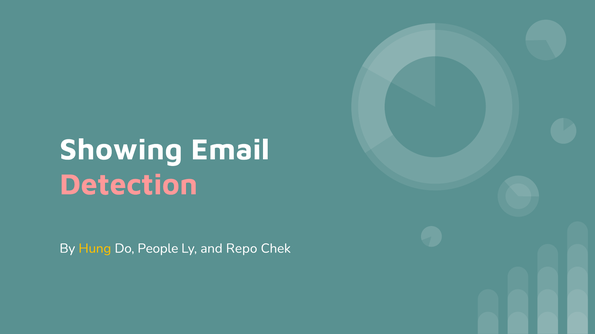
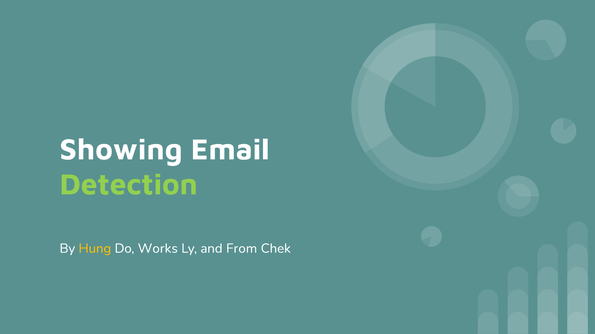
Detection colour: pink -> light green
People: People -> Works
Repo: Repo -> From
